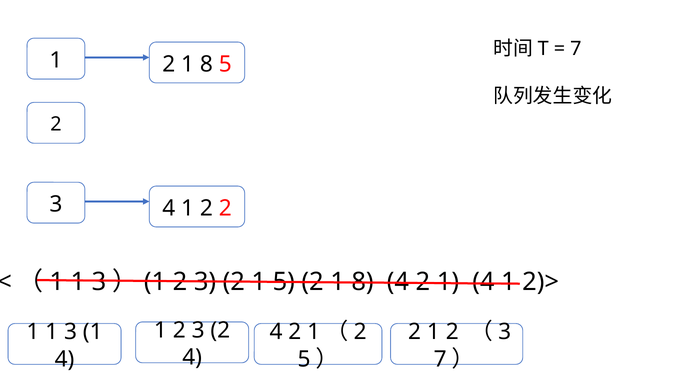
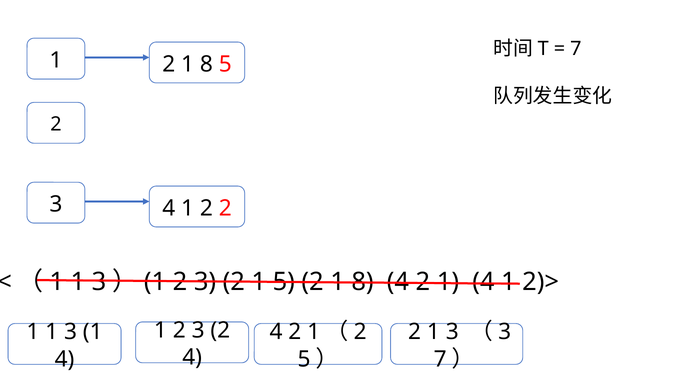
2 1 2: 2 -> 3
